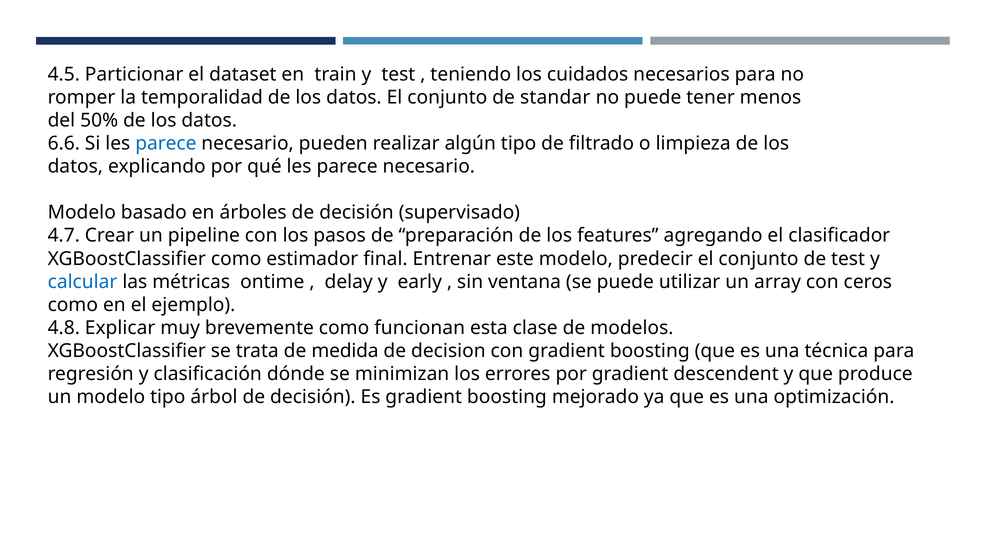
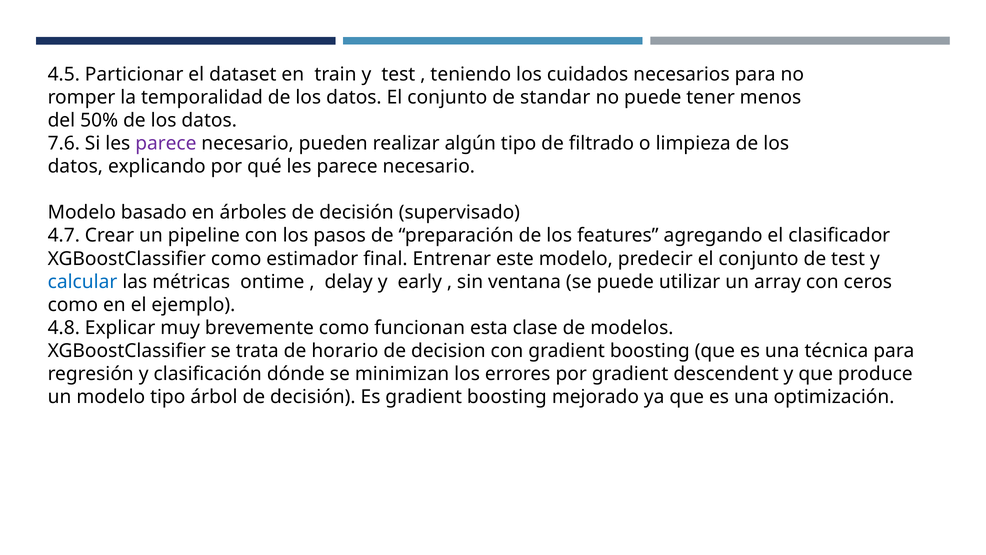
6.6: 6.6 -> 7.6
parece at (166, 143) colour: blue -> purple
medida: medida -> horario
